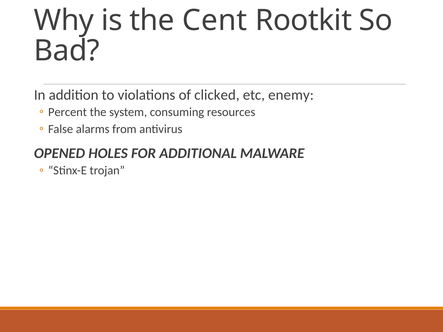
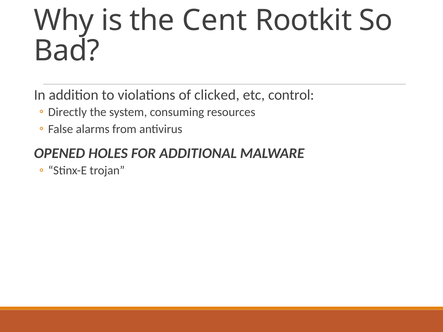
enemy: enemy -> control
Percent: Percent -> Directly
